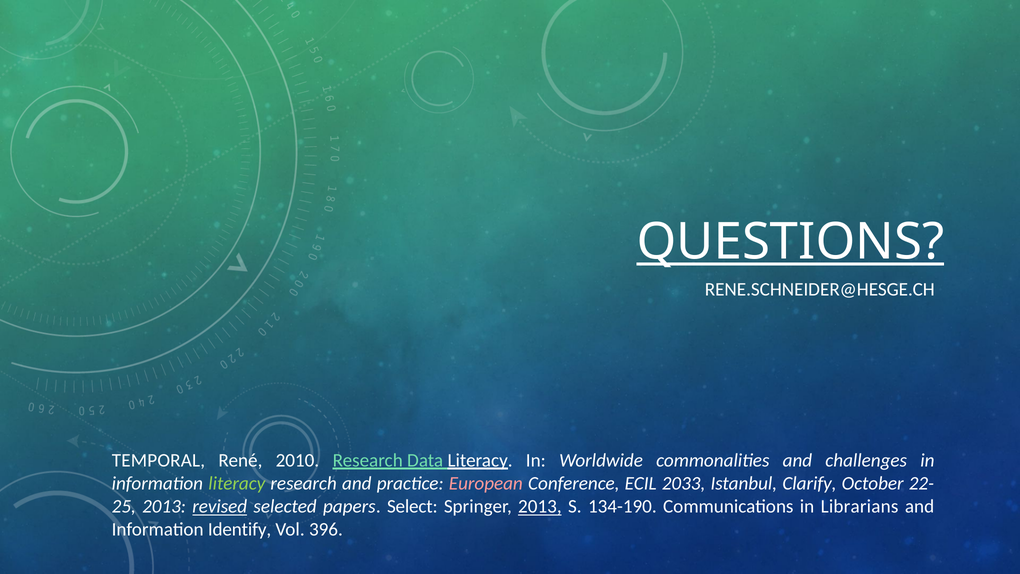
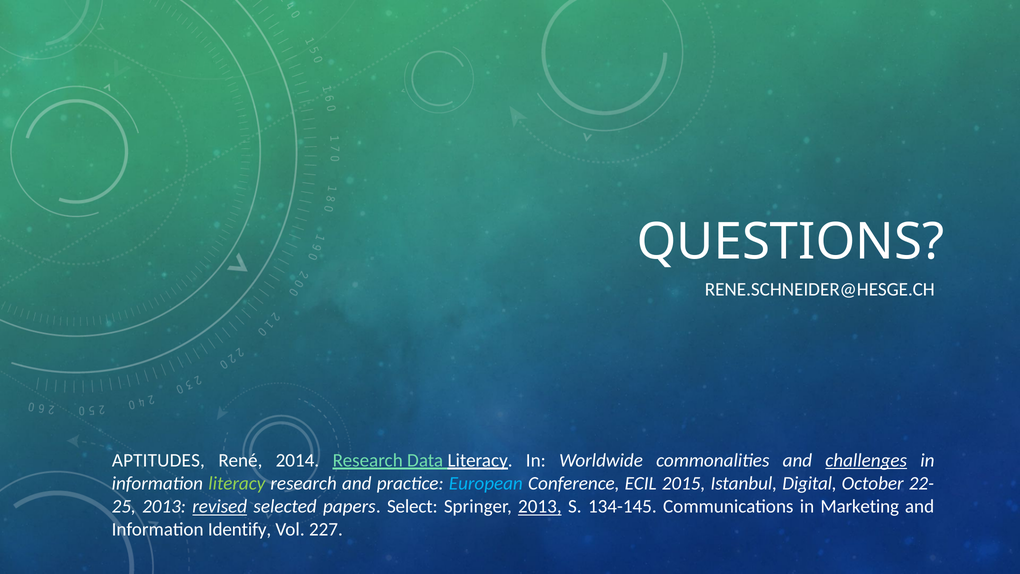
QUESTIONS underline: present -> none
TEMPORAL: TEMPORAL -> APTITUDES
2010: 2010 -> 2014
challenges underline: none -> present
European colour: pink -> light blue
2033: 2033 -> 2015
Clarify: Clarify -> Digital
134-190: 134-190 -> 134-145
Librarians: Librarians -> Marketing
396: 396 -> 227
